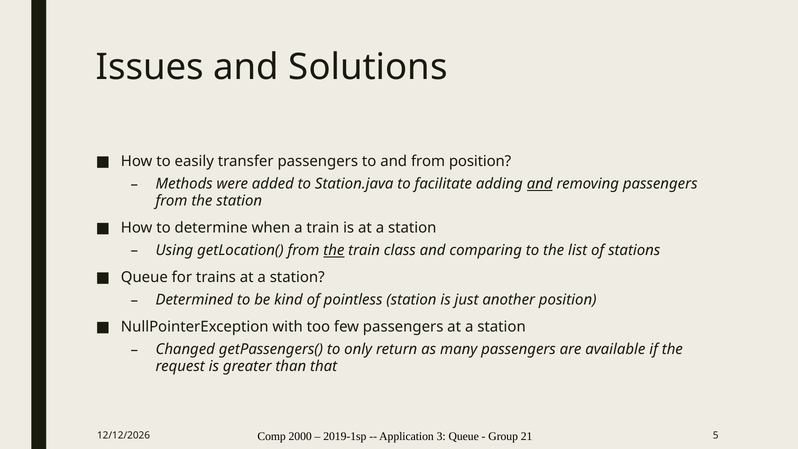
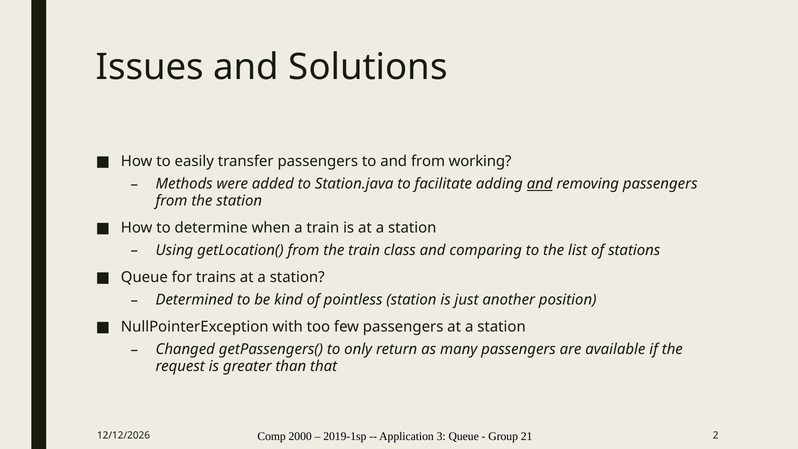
from position: position -> working
the at (334, 250) underline: present -> none
5: 5 -> 2
